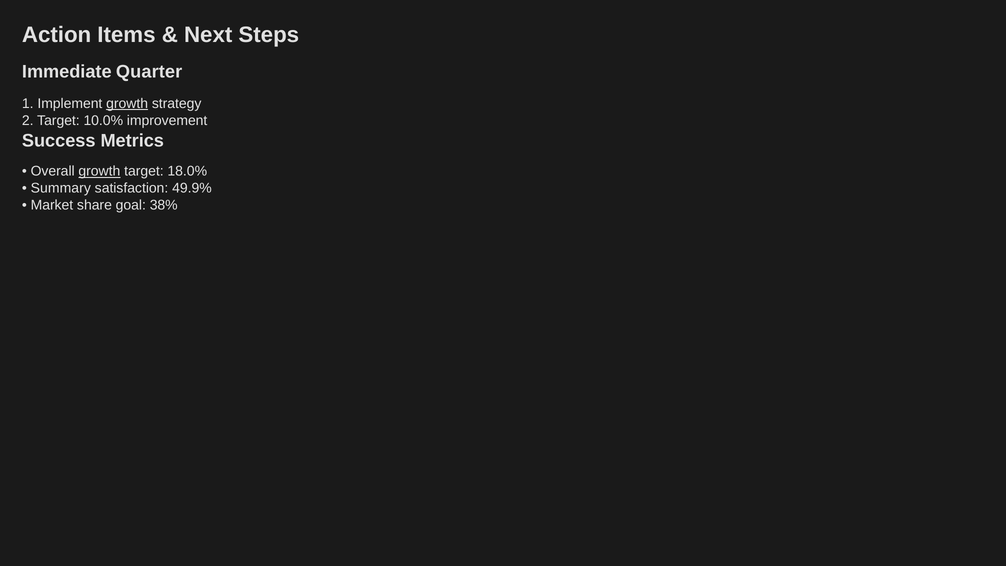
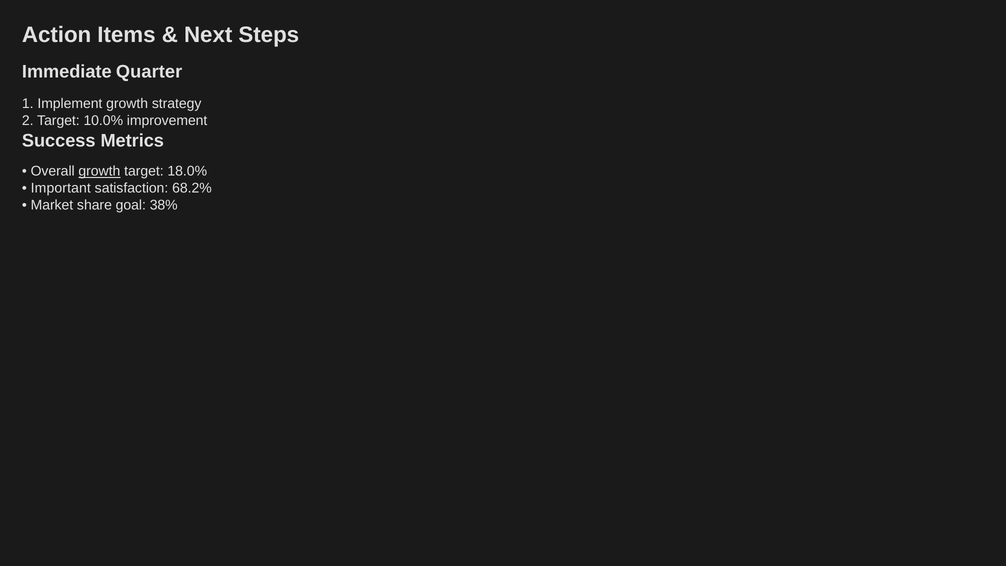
growth at (127, 104) underline: present -> none
Summary: Summary -> Important
49.9%: 49.9% -> 68.2%
